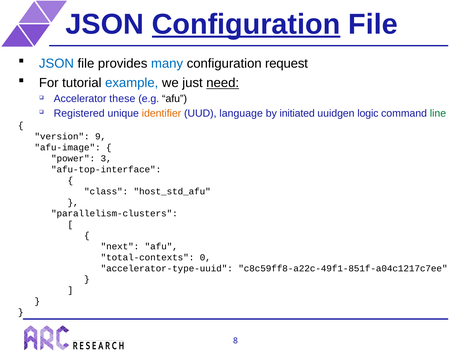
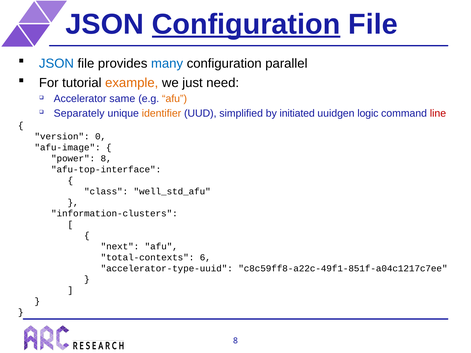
request: request -> parallel
example colour: blue -> orange
need underline: present -> none
these: these -> same
afu at (175, 99) colour: black -> orange
Registered: Registered -> Separately
language: language -> simplified
line colour: green -> red
9: 9 -> 0
power 3: 3 -> 8
host_std_afu: host_std_afu -> well_std_afu
parallelism-clusters: parallelism-clusters -> information-clusters
0: 0 -> 6
